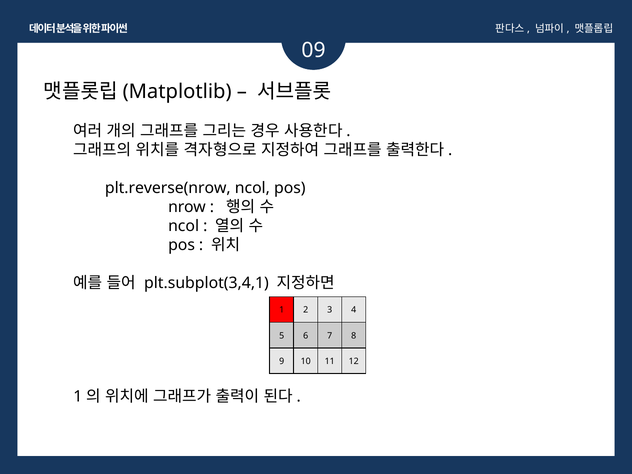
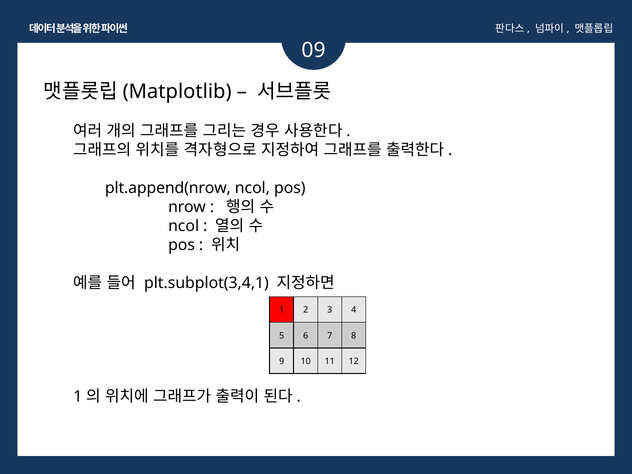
plt.reverse(nrow: plt.reverse(nrow -> plt.append(nrow
